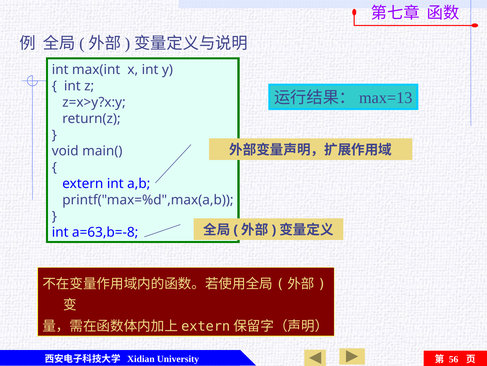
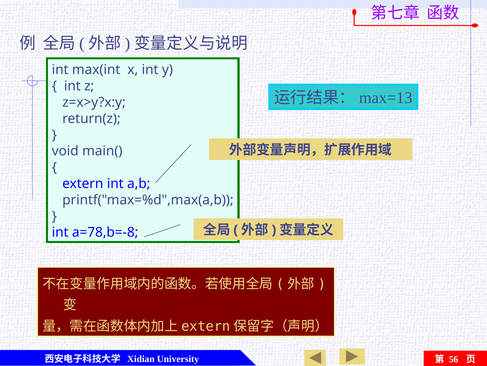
a=63,b=-8: a=63,b=-8 -> a=78,b=-8
